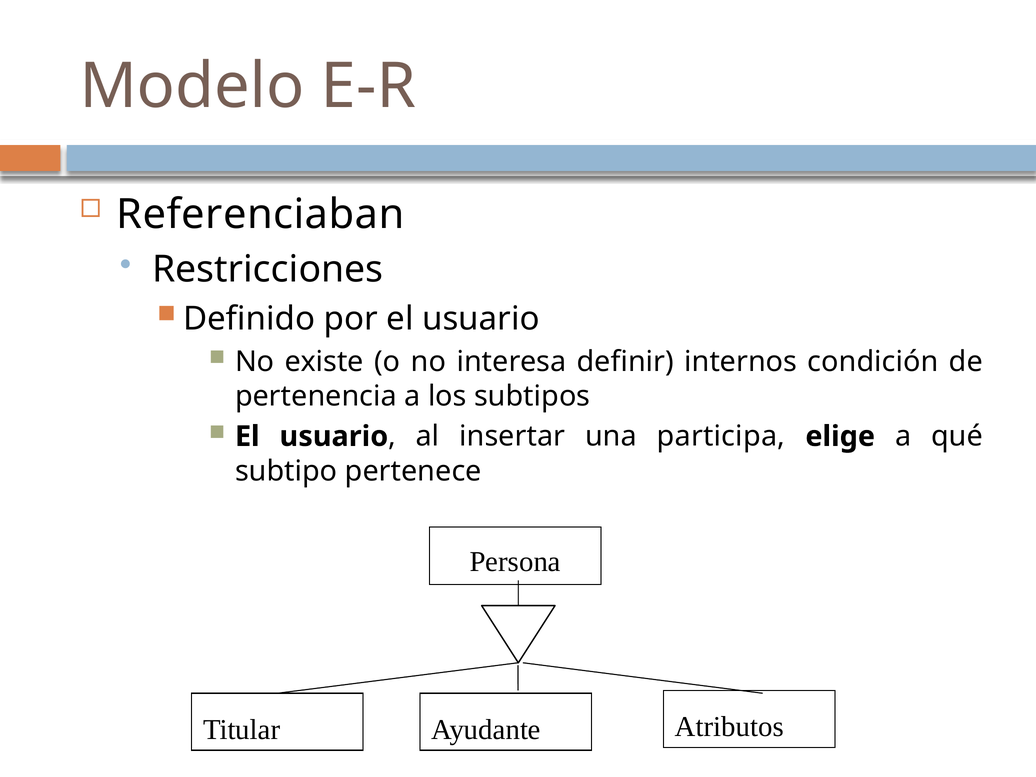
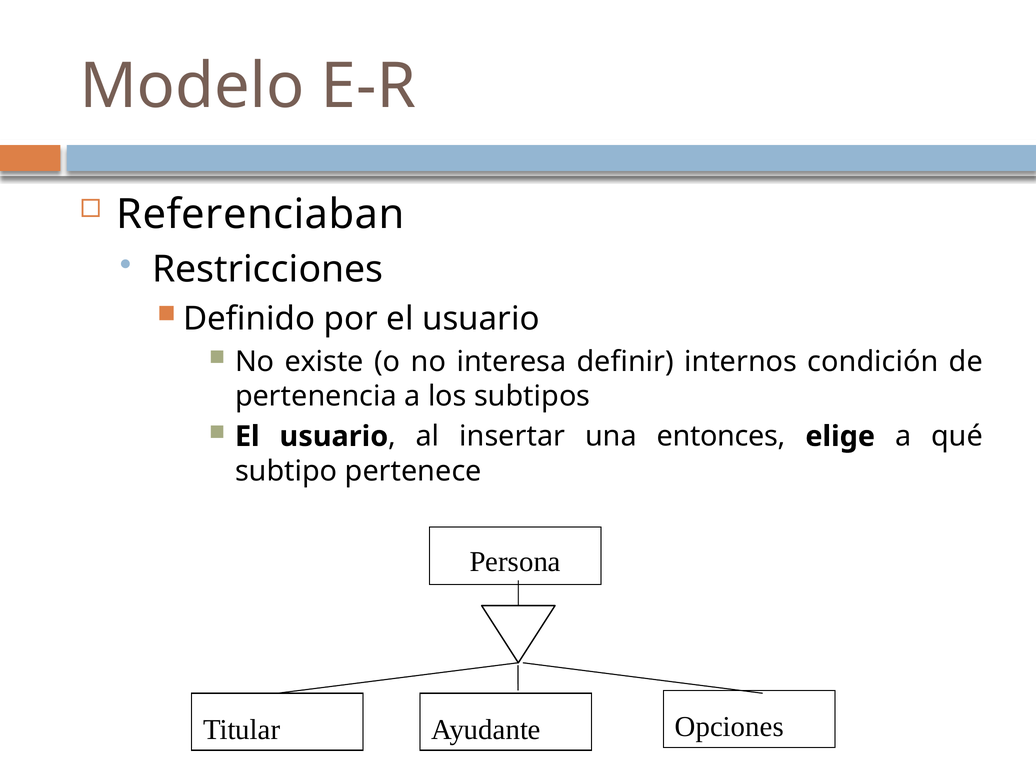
participa: participa -> entonces
Atributos: Atributos -> Opciones
